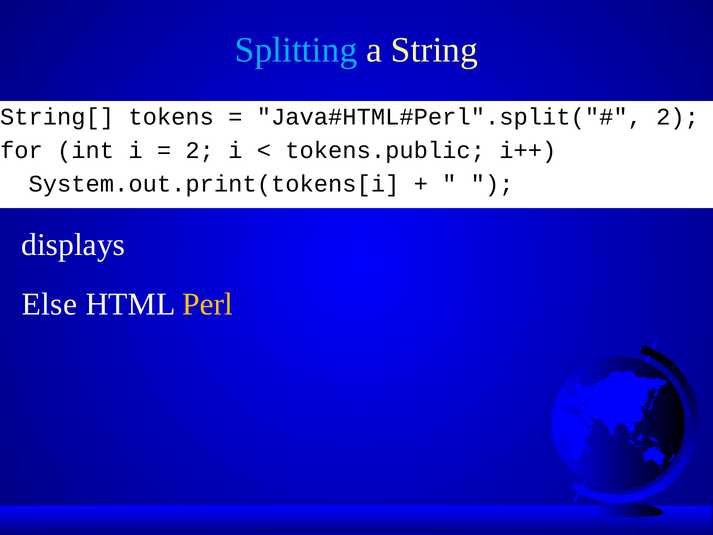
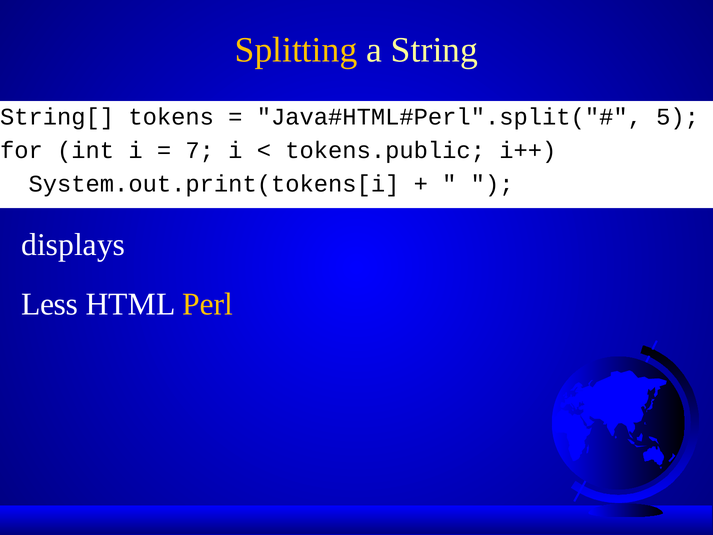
Splitting colour: light blue -> yellow
2 at (678, 117): 2 -> 5
2 at (200, 150): 2 -> 7
Else: Else -> Less
